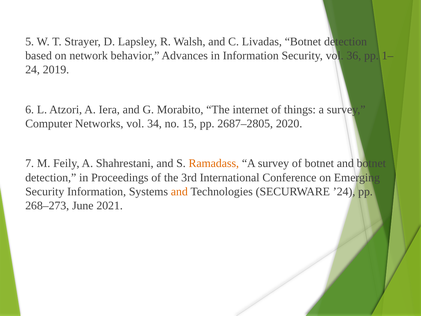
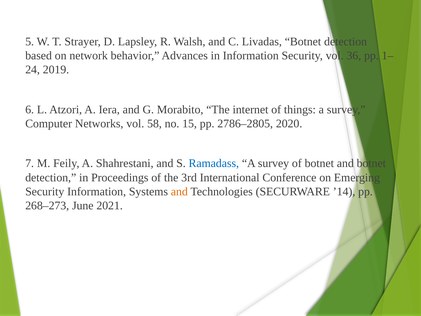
34: 34 -> 58
2687–2805: 2687–2805 -> 2786–2805
Ramadass colour: orange -> blue
’24: ’24 -> ’14
